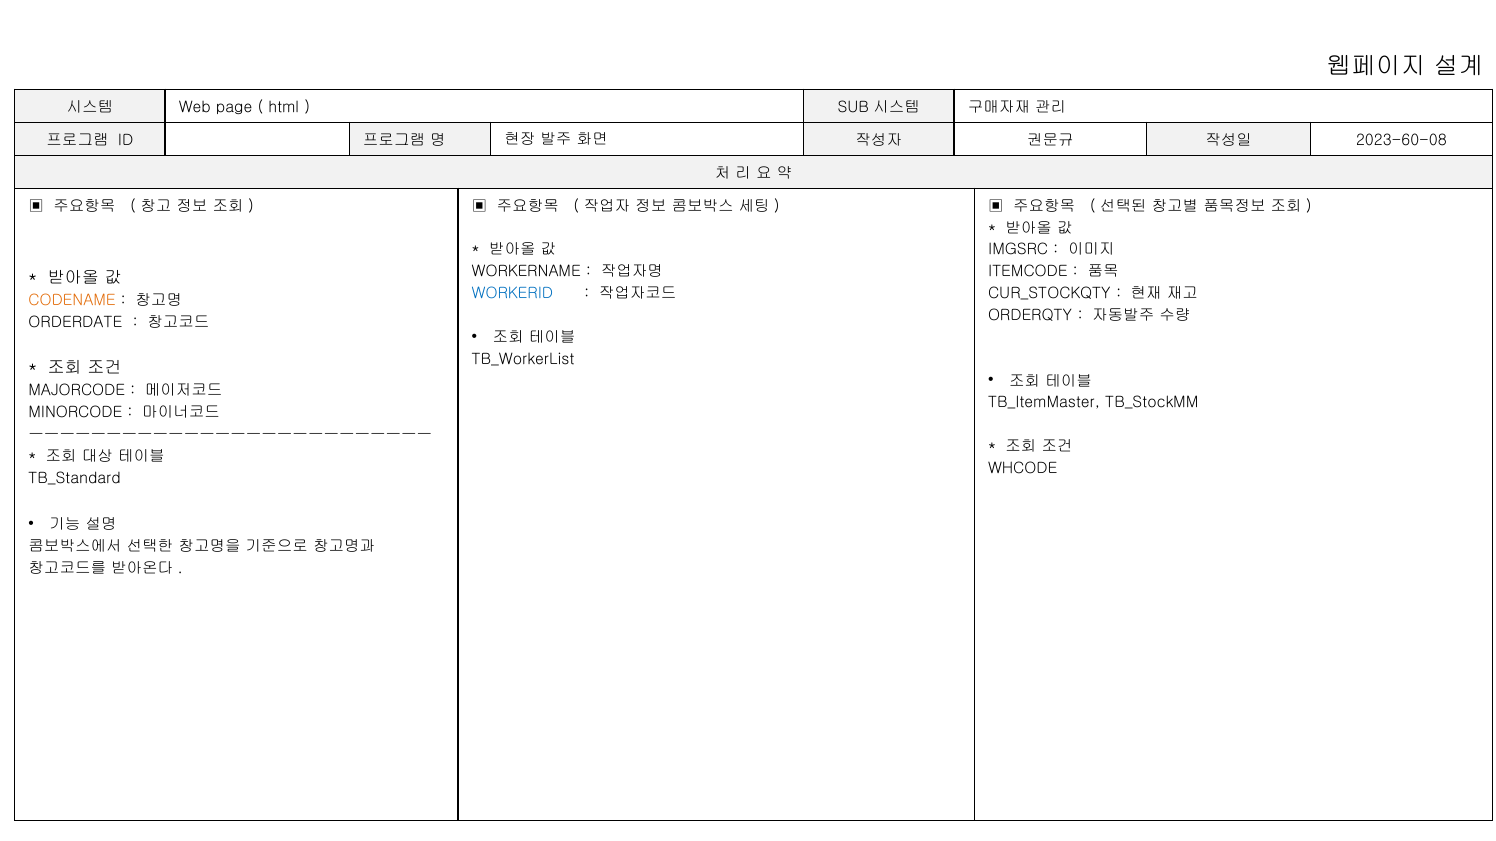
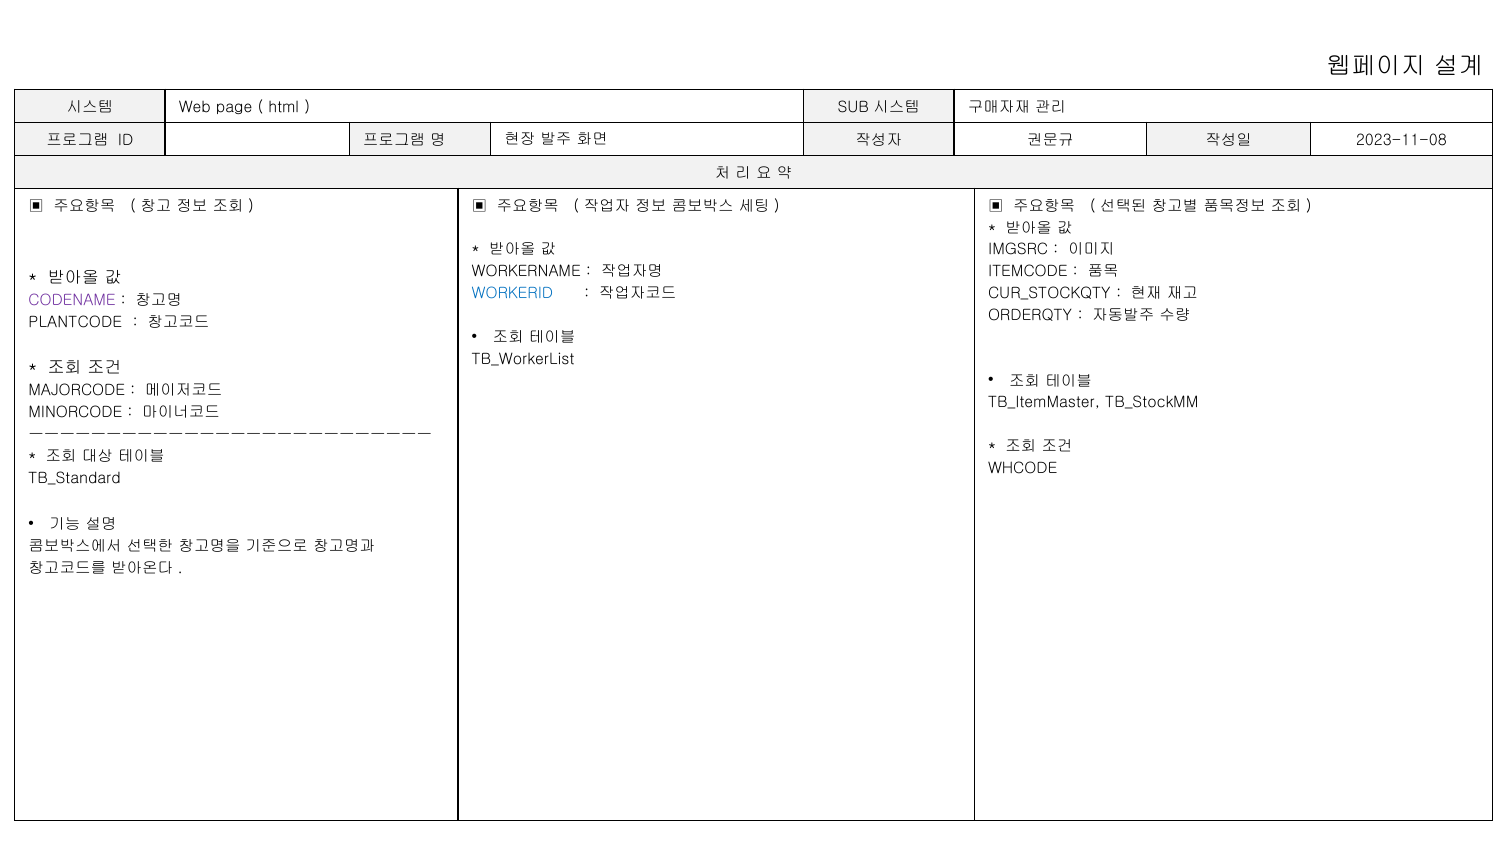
2023-60-08: 2023-60-08 -> 2023-11-08
CODENAME colour: orange -> purple
ORDERDATE: ORDERDATE -> PLANTCODE
